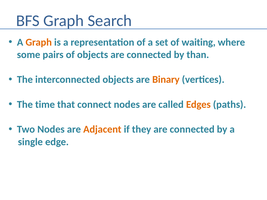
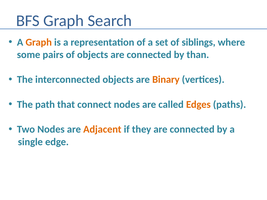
waiting: waiting -> siblings
time: time -> path
